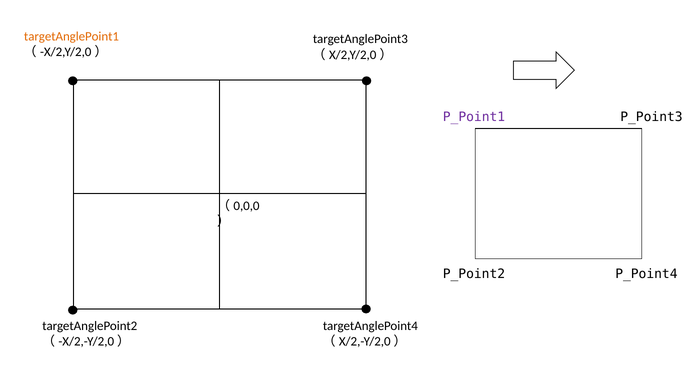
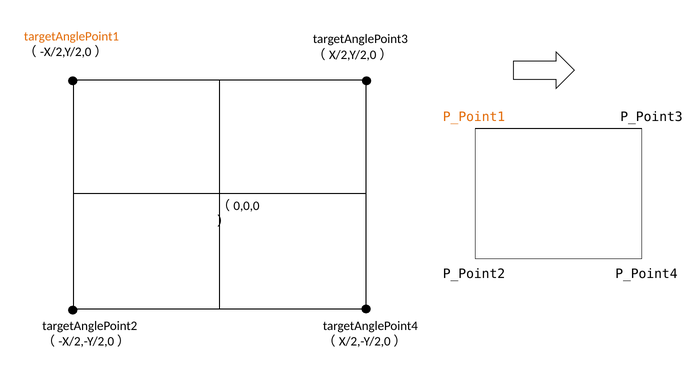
P_Point1 colour: purple -> orange
